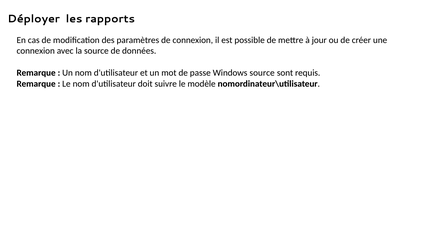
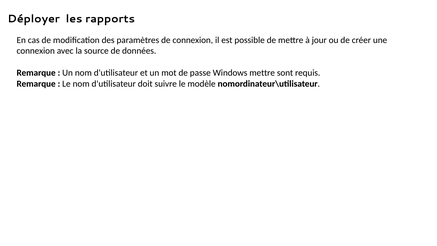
Windows source: source -> mettre
